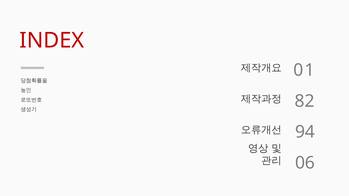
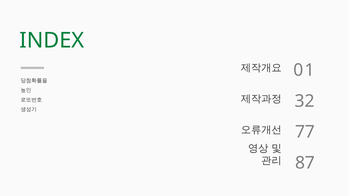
INDEX colour: red -> green
82: 82 -> 32
94: 94 -> 77
06: 06 -> 87
